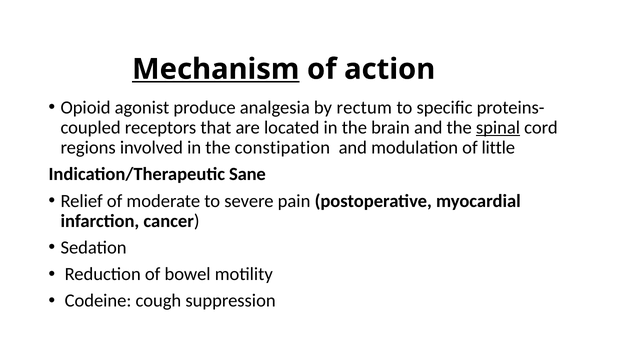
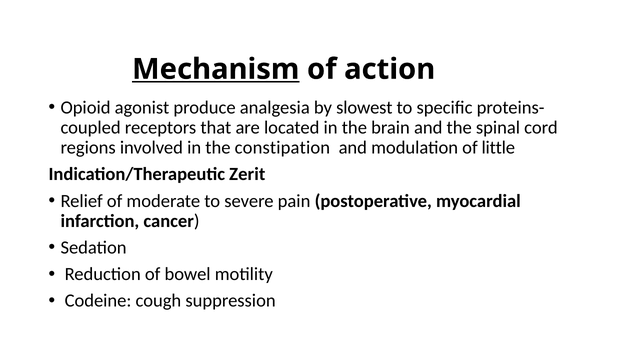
rectum: rectum -> slowest
spinal underline: present -> none
Sane: Sane -> Zerit
